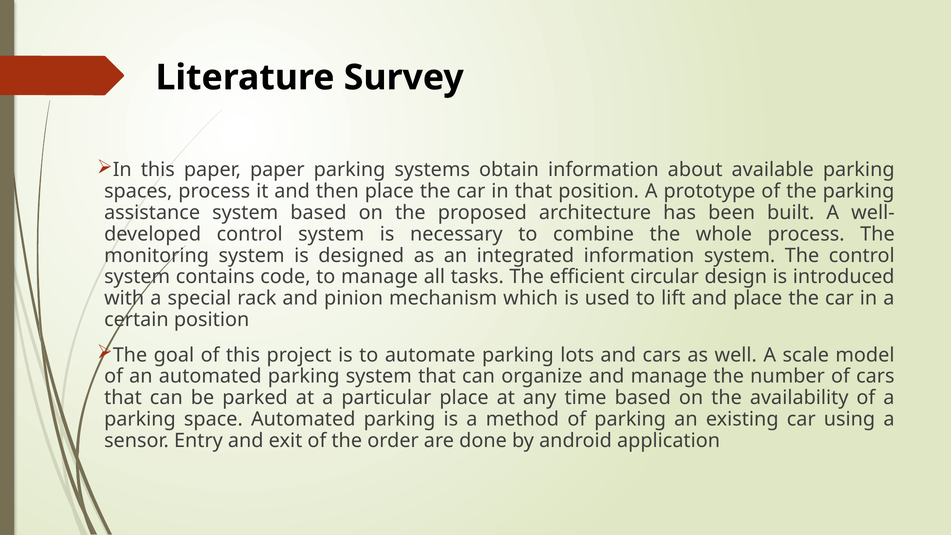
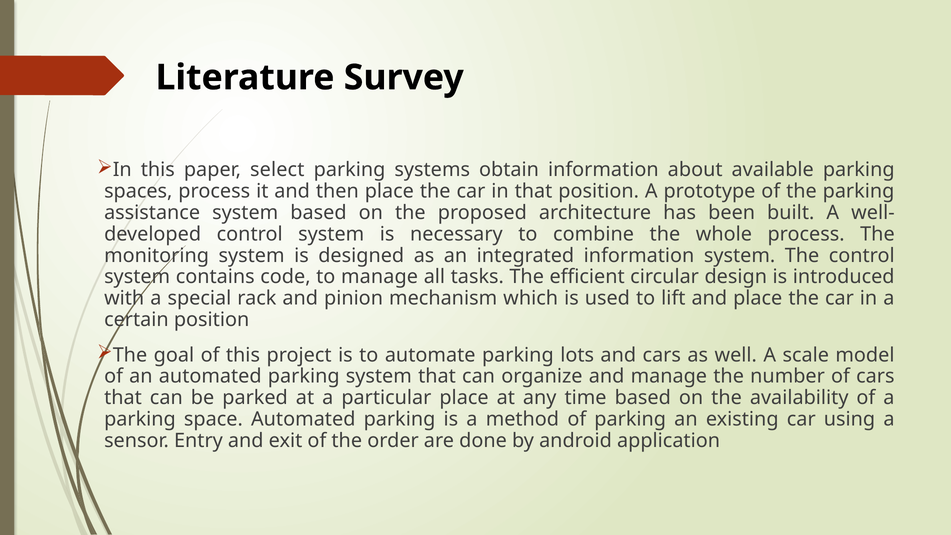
paper paper: paper -> select
